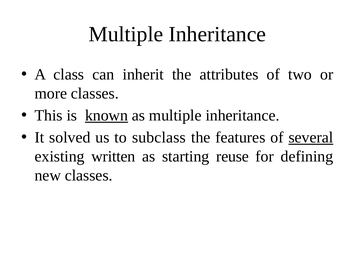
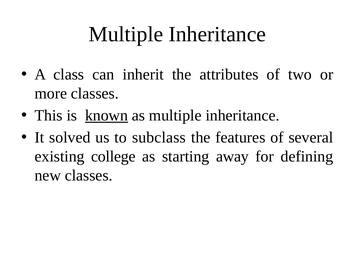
several underline: present -> none
written: written -> college
reuse: reuse -> away
